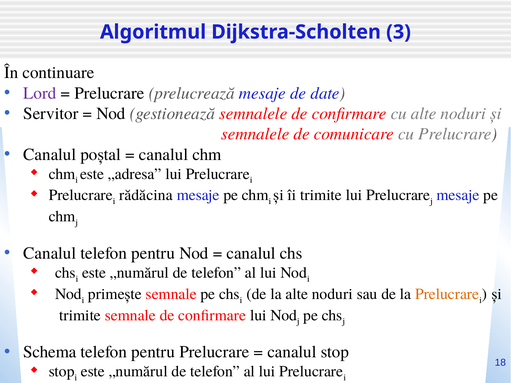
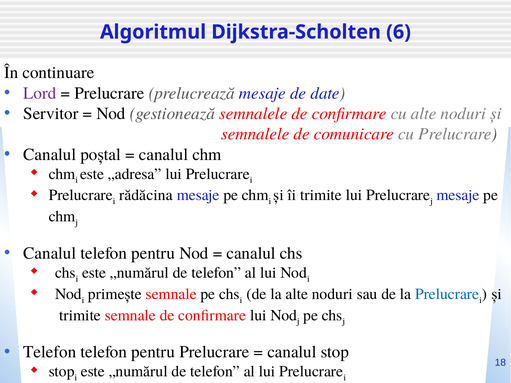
3: 3 -> 6
Prelucrare at (447, 294) colour: orange -> blue
Schema at (50, 352): Schema -> Telefon
